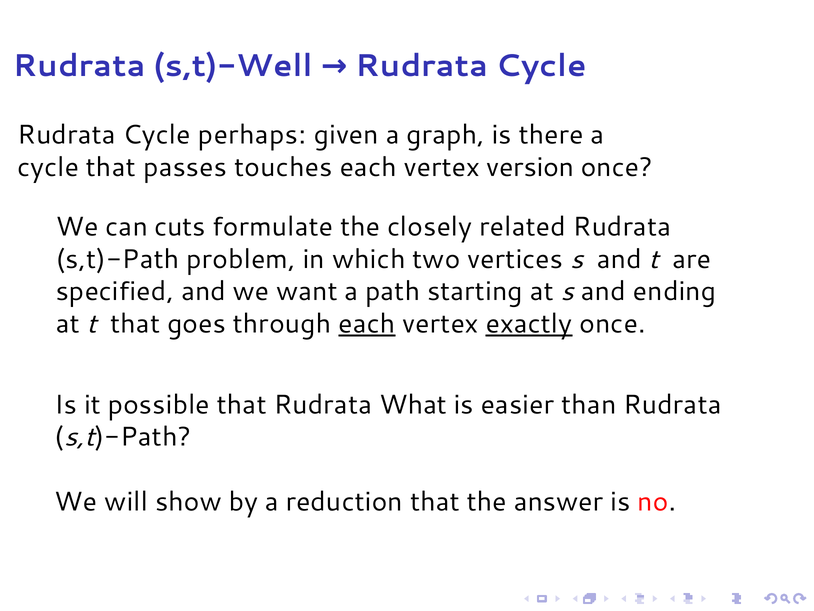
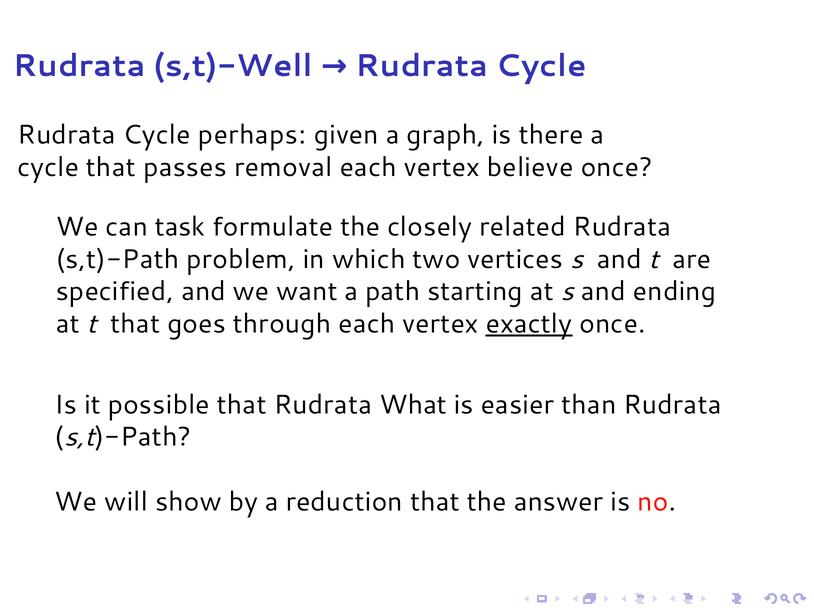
touches: touches -> removal
version: version -> believe
cuts: cuts -> task
each at (367, 324) underline: present -> none
